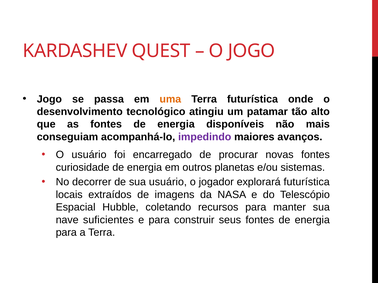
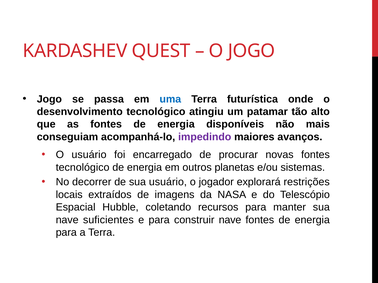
uma colour: orange -> blue
curiosidade at (83, 168): curiosidade -> tecnológico
explorará futurística: futurística -> restrições
construir seus: seus -> nave
